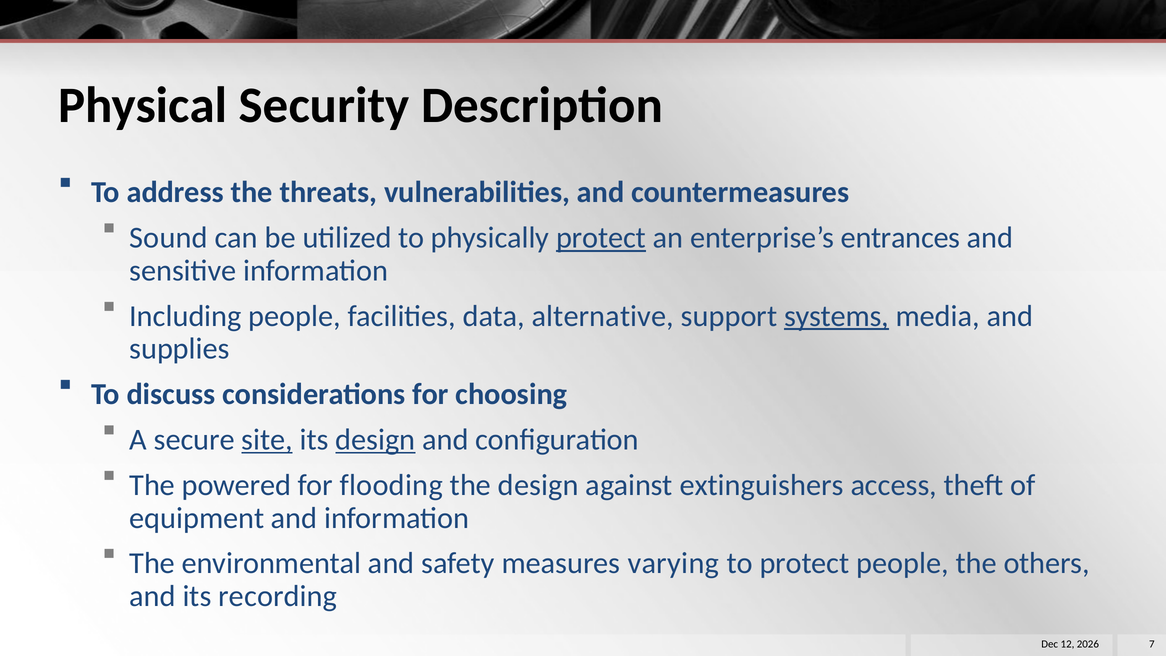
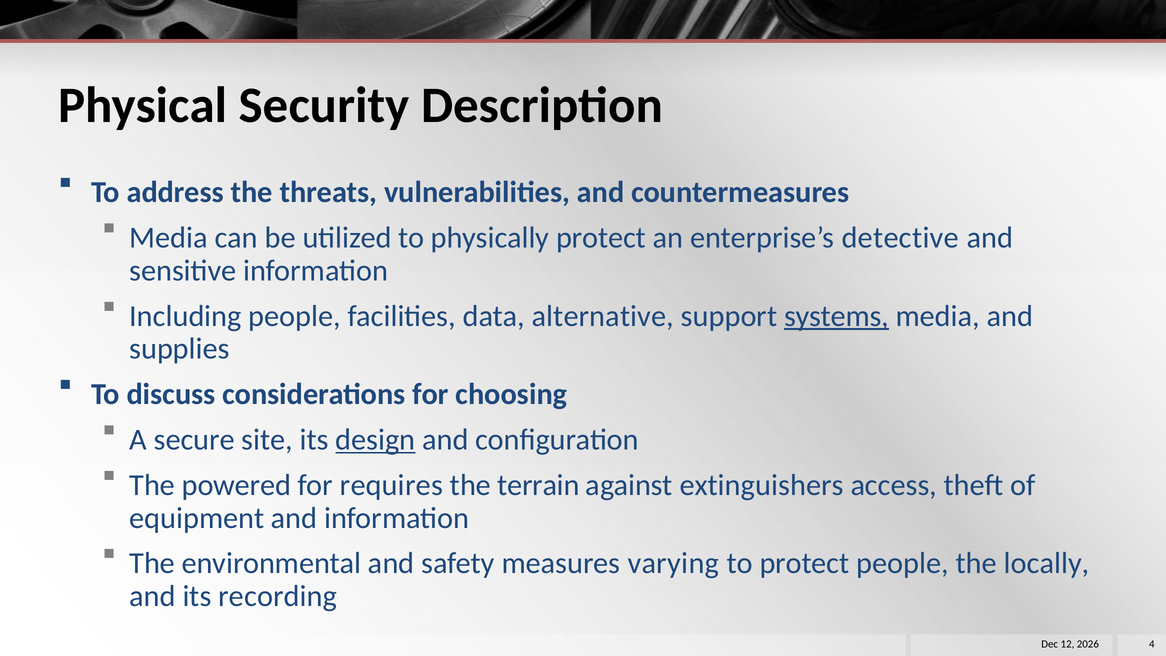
Sound at (169, 238): Sound -> Media
protect at (601, 238) underline: present -> none
entrances: entrances -> detective
site underline: present -> none
flooding: flooding -> requires
the design: design -> terrain
others: others -> locally
7: 7 -> 4
